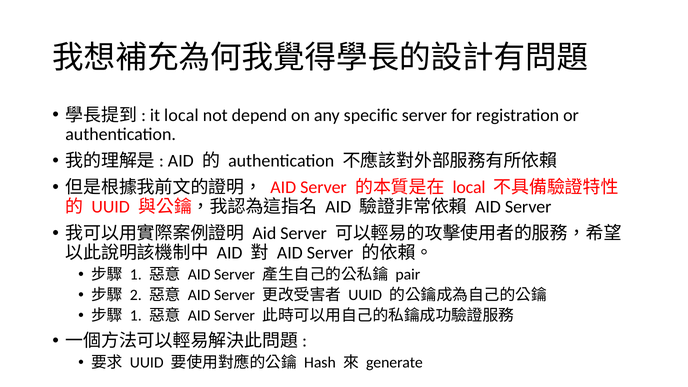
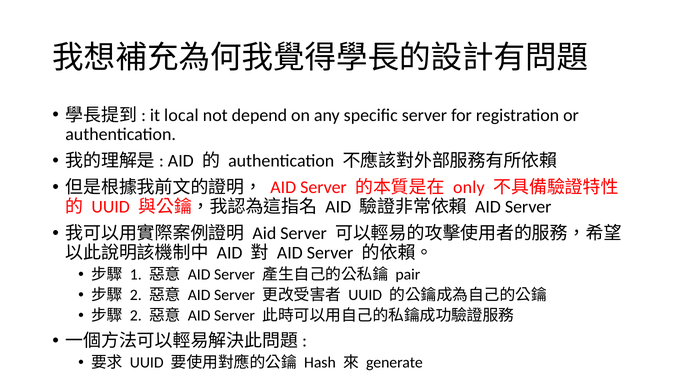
local at (469, 188): local -> only
1 at (136, 316): 1 -> 2
